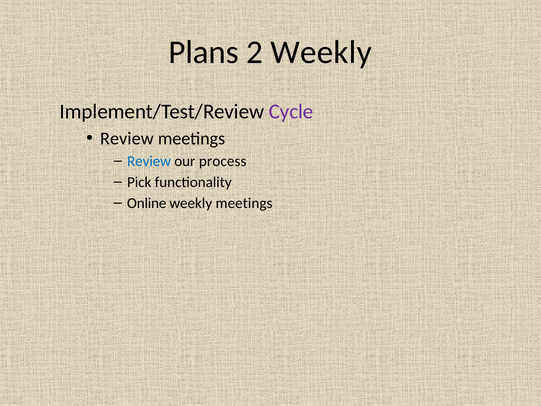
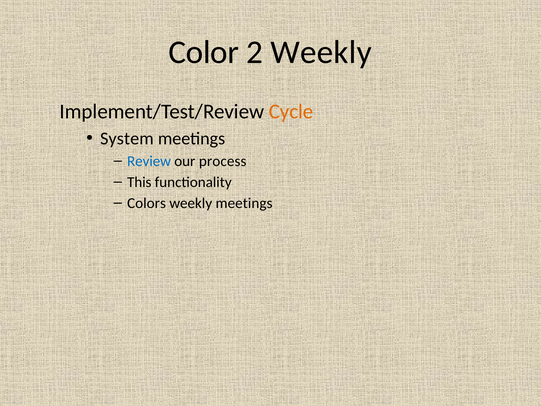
Plans: Plans -> Color
Cycle colour: purple -> orange
Review at (127, 138): Review -> System
Pick: Pick -> This
Online: Online -> Colors
